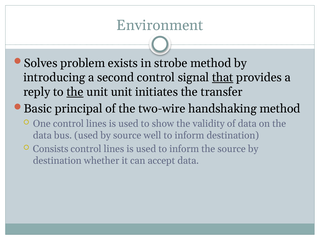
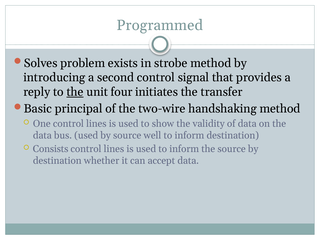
Environment: Environment -> Programmed
that underline: present -> none
unit unit: unit -> four
